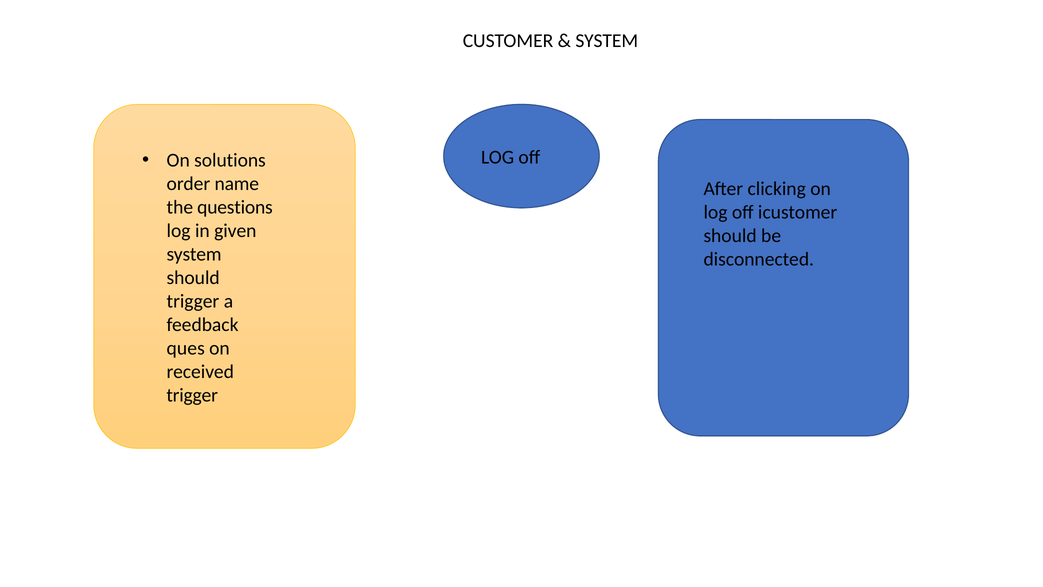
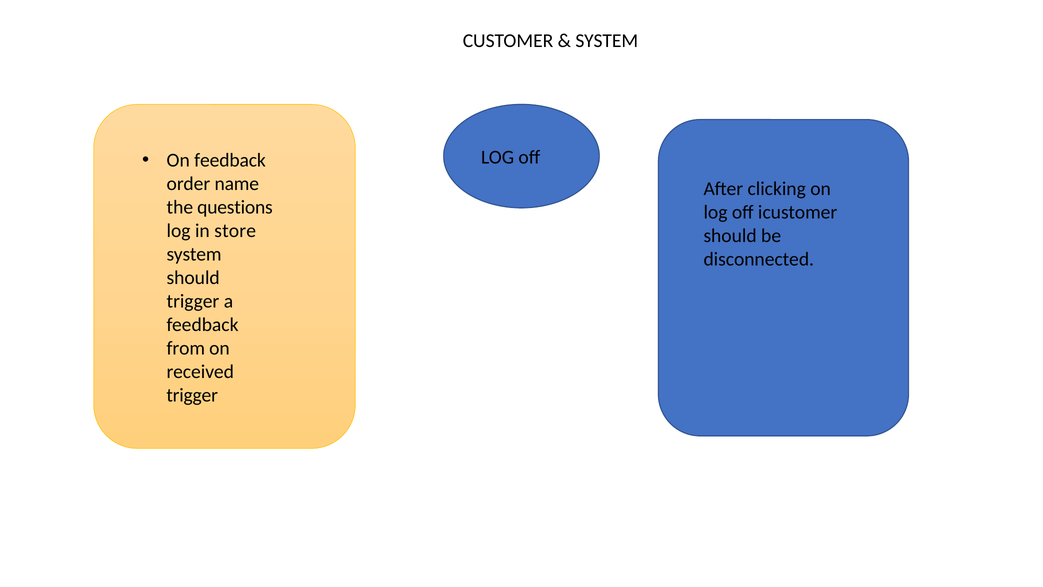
On solutions: solutions -> feedback
given: given -> store
ques: ques -> from
